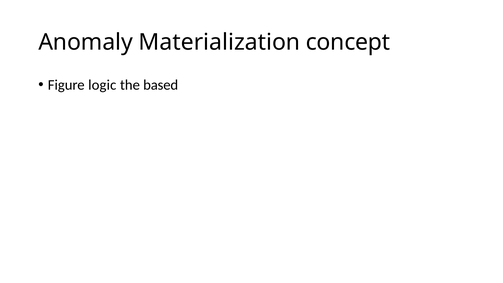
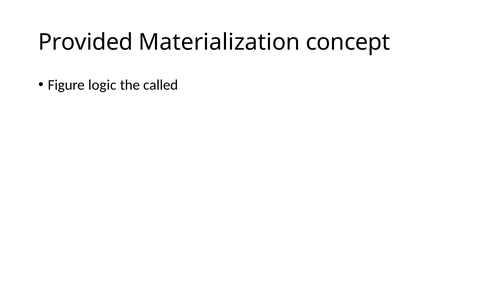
Anomaly: Anomaly -> Provided
based: based -> called
